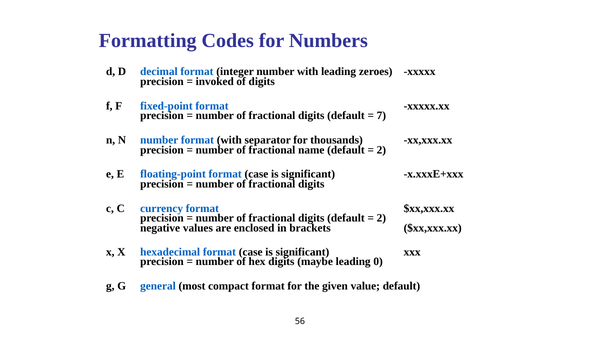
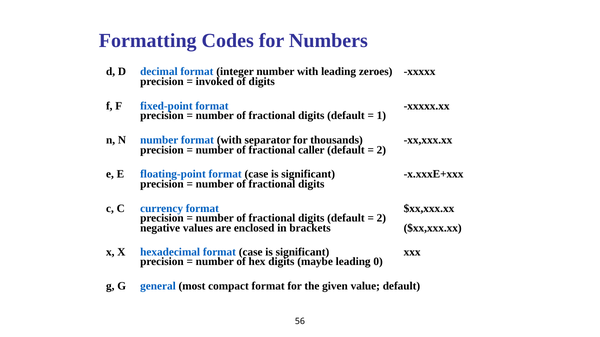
7: 7 -> 1
name: name -> caller
